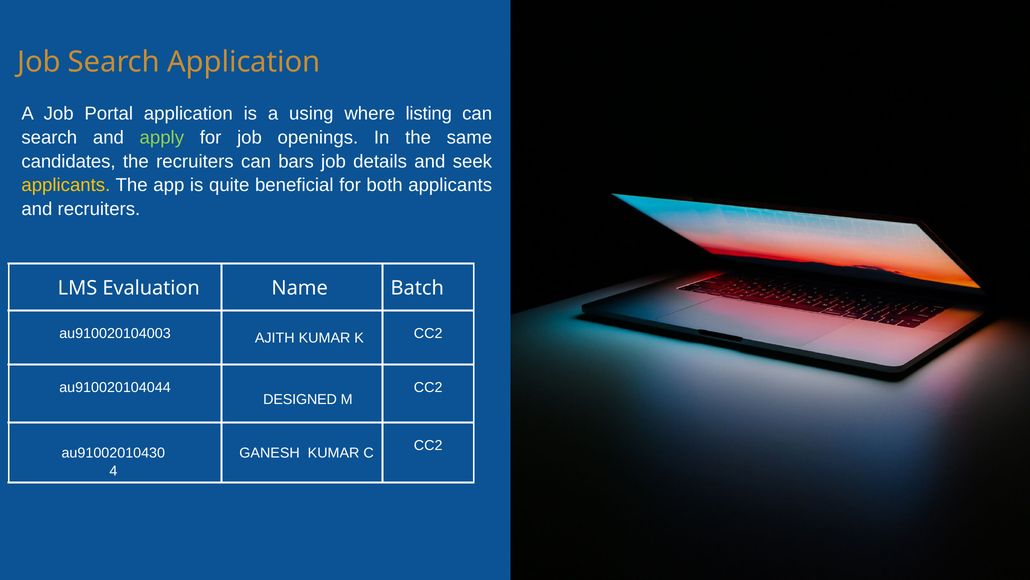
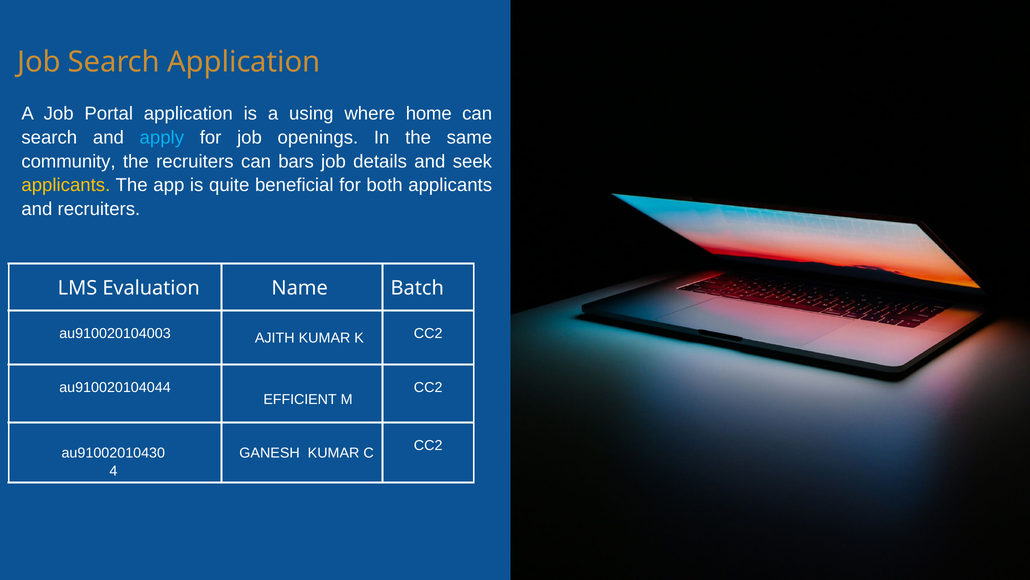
listing: listing -> home
apply colour: light green -> light blue
candidates: candidates -> community
DESIGNED: DESIGNED -> EFFICIENT
